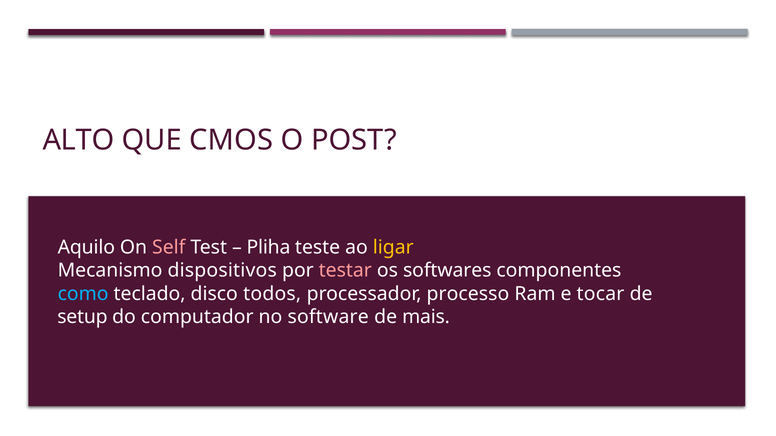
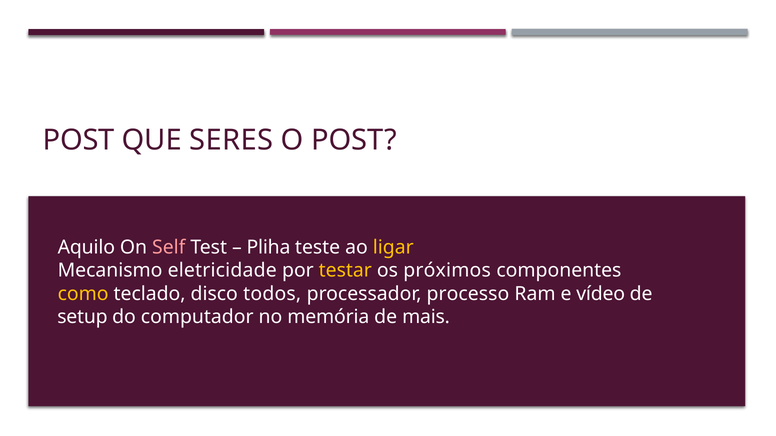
ALTO at (79, 140): ALTO -> POST
CMOS: CMOS -> SERES
dispositivos: dispositivos -> eletricidade
testar colour: pink -> yellow
softwares: softwares -> próximos
como colour: light blue -> yellow
tocar: tocar -> vídeo
software: software -> memória
